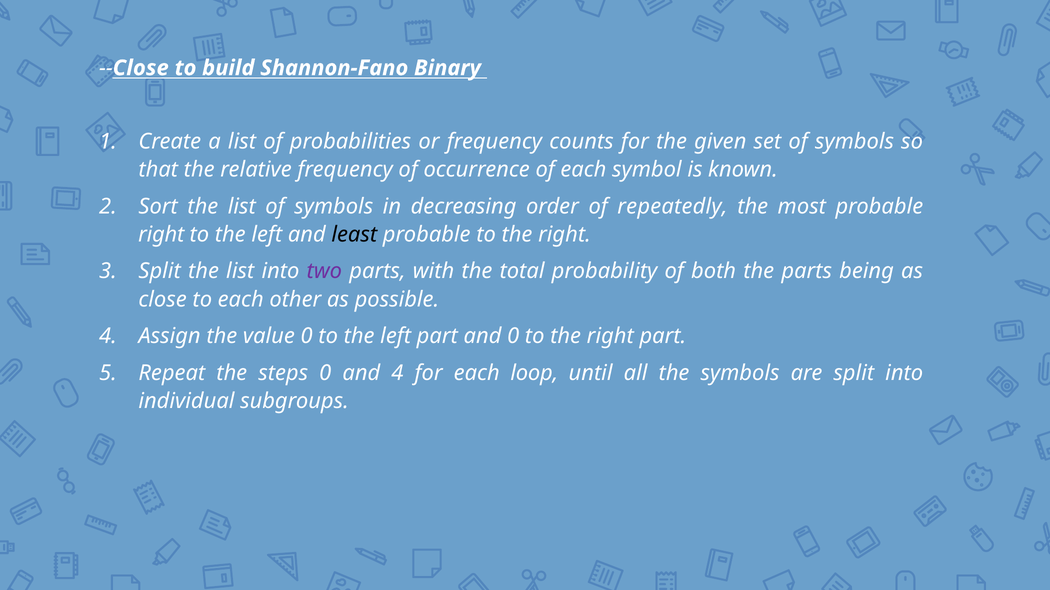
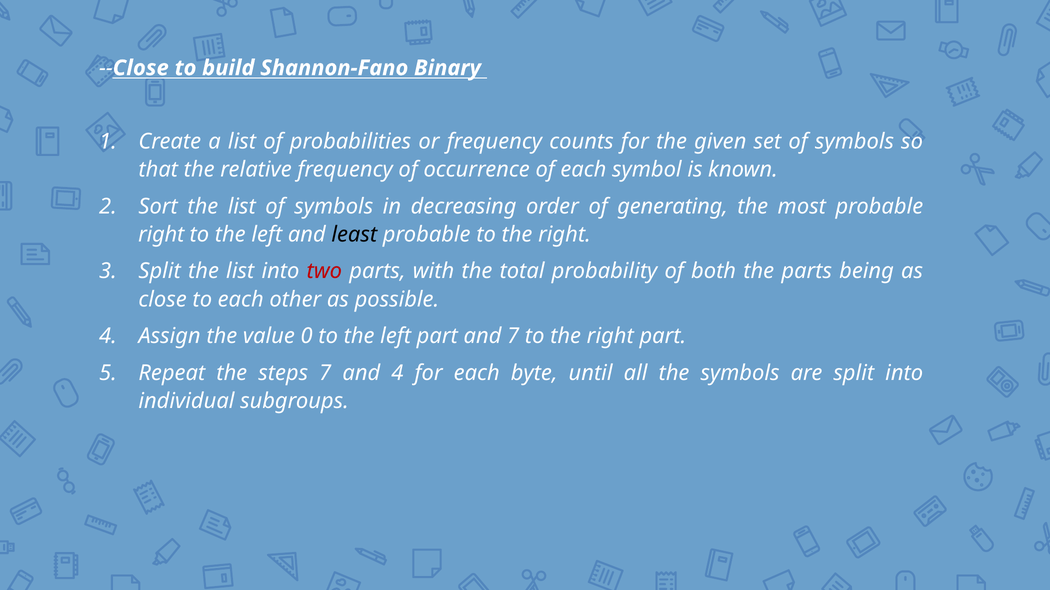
repeatedly: repeatedly -> generating
two colour: purple -> red
and 0: 0 -> 7
steps 0: 0 -> 7
loop: loop -> byte
